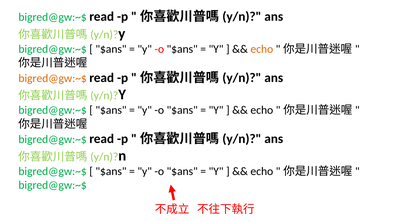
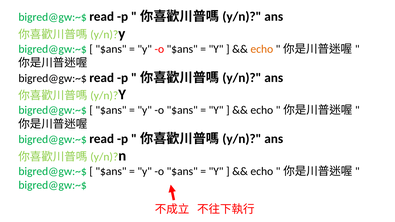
bigred@gw:~$ at (53, 78) colour: orange -> black
